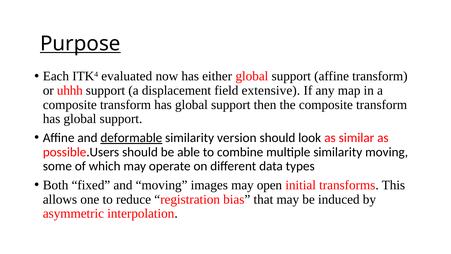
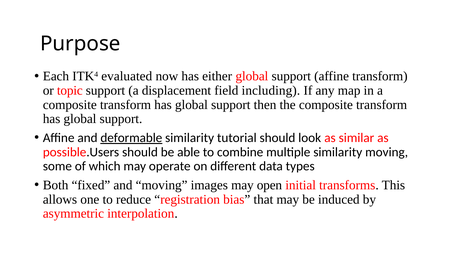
Purpose underline: present -> none
uhhh: uhhh -> topic
extensive: extensive -> including
version: version -> tutorial
